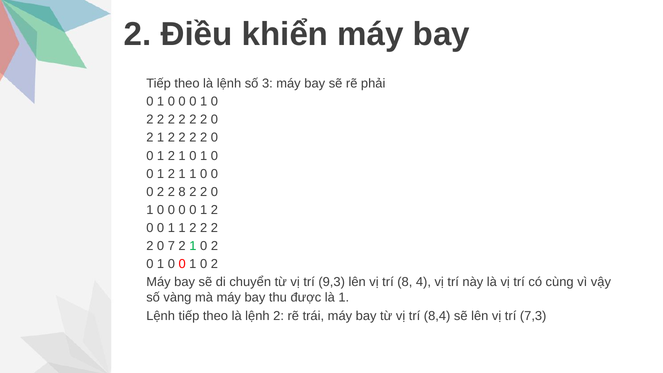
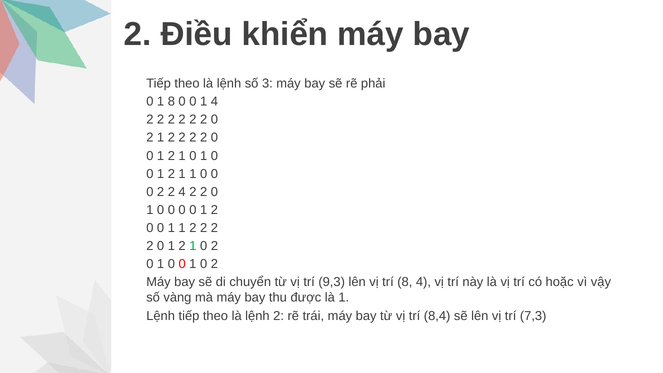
0 at (171, 102): 0 -> 8
0 at (214, 102): 0 -> 4
2 8: 8 -> 4
7 at (171, 246): 7 -> 1
cùng: cùng -> hoặc
